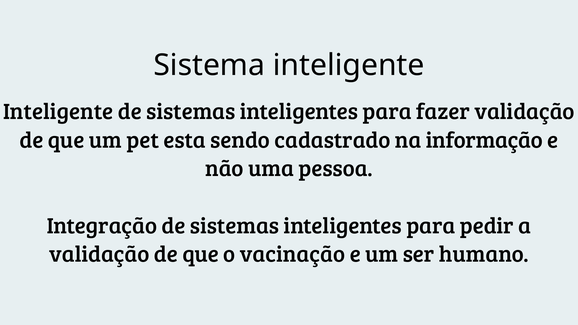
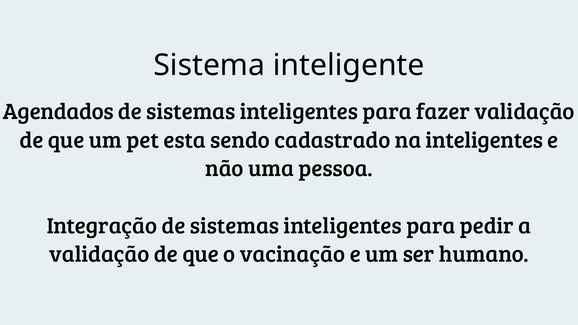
Inteligente at (58, 112): Inteligente -> Agendados
na informação: informação -> inteligentes
